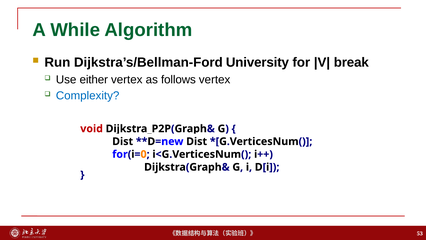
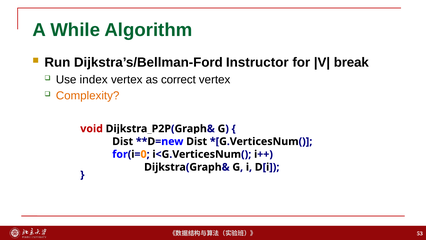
University: University -> Instructor
either: either -> index
follows: follows -> correct
Complexity colour: blue -> orange
